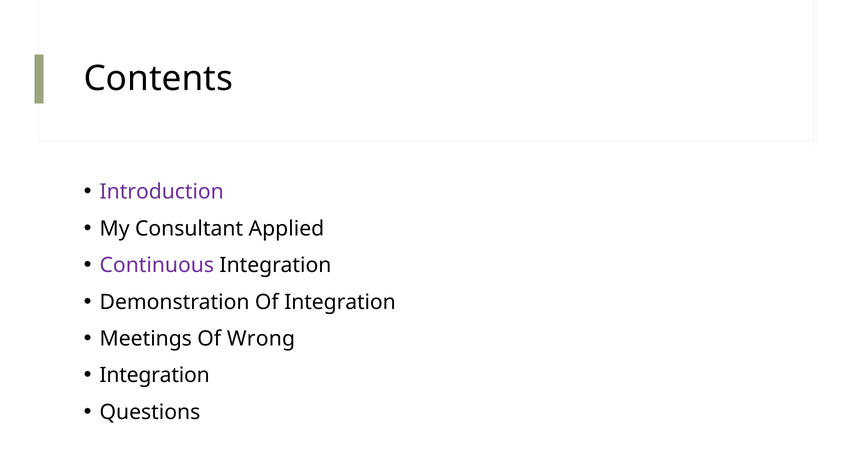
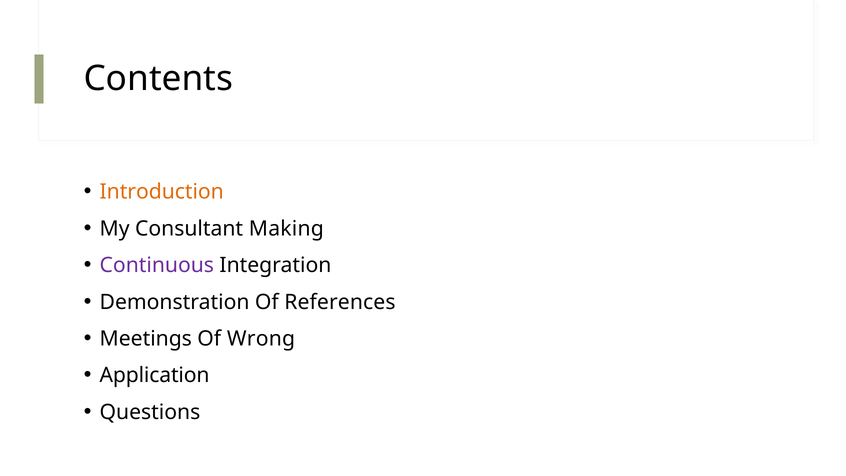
Introduction colour: purple -> orange
Applied: Applied -> Making
Of Integration: Integration -> References
Integration at (155, 375): Integration -> Application
